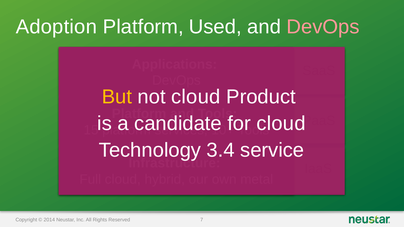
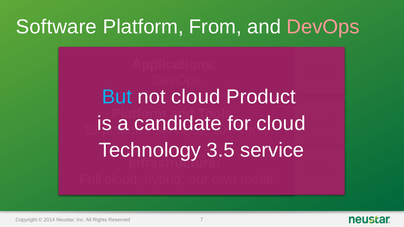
Adoption: Adoption -> Software
Used: Used -> From
But colour: yellow -> light blue
3.4: 3.4 -> 3.5
